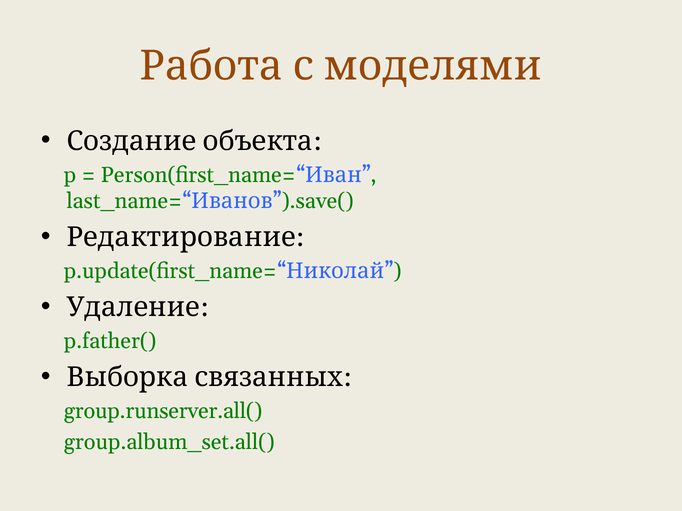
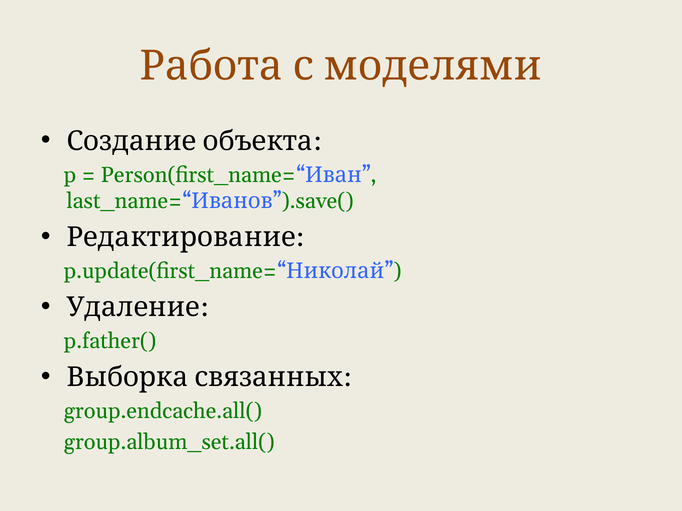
group.runserver.all(: group.runserver.all( -> group.endcache.all(
